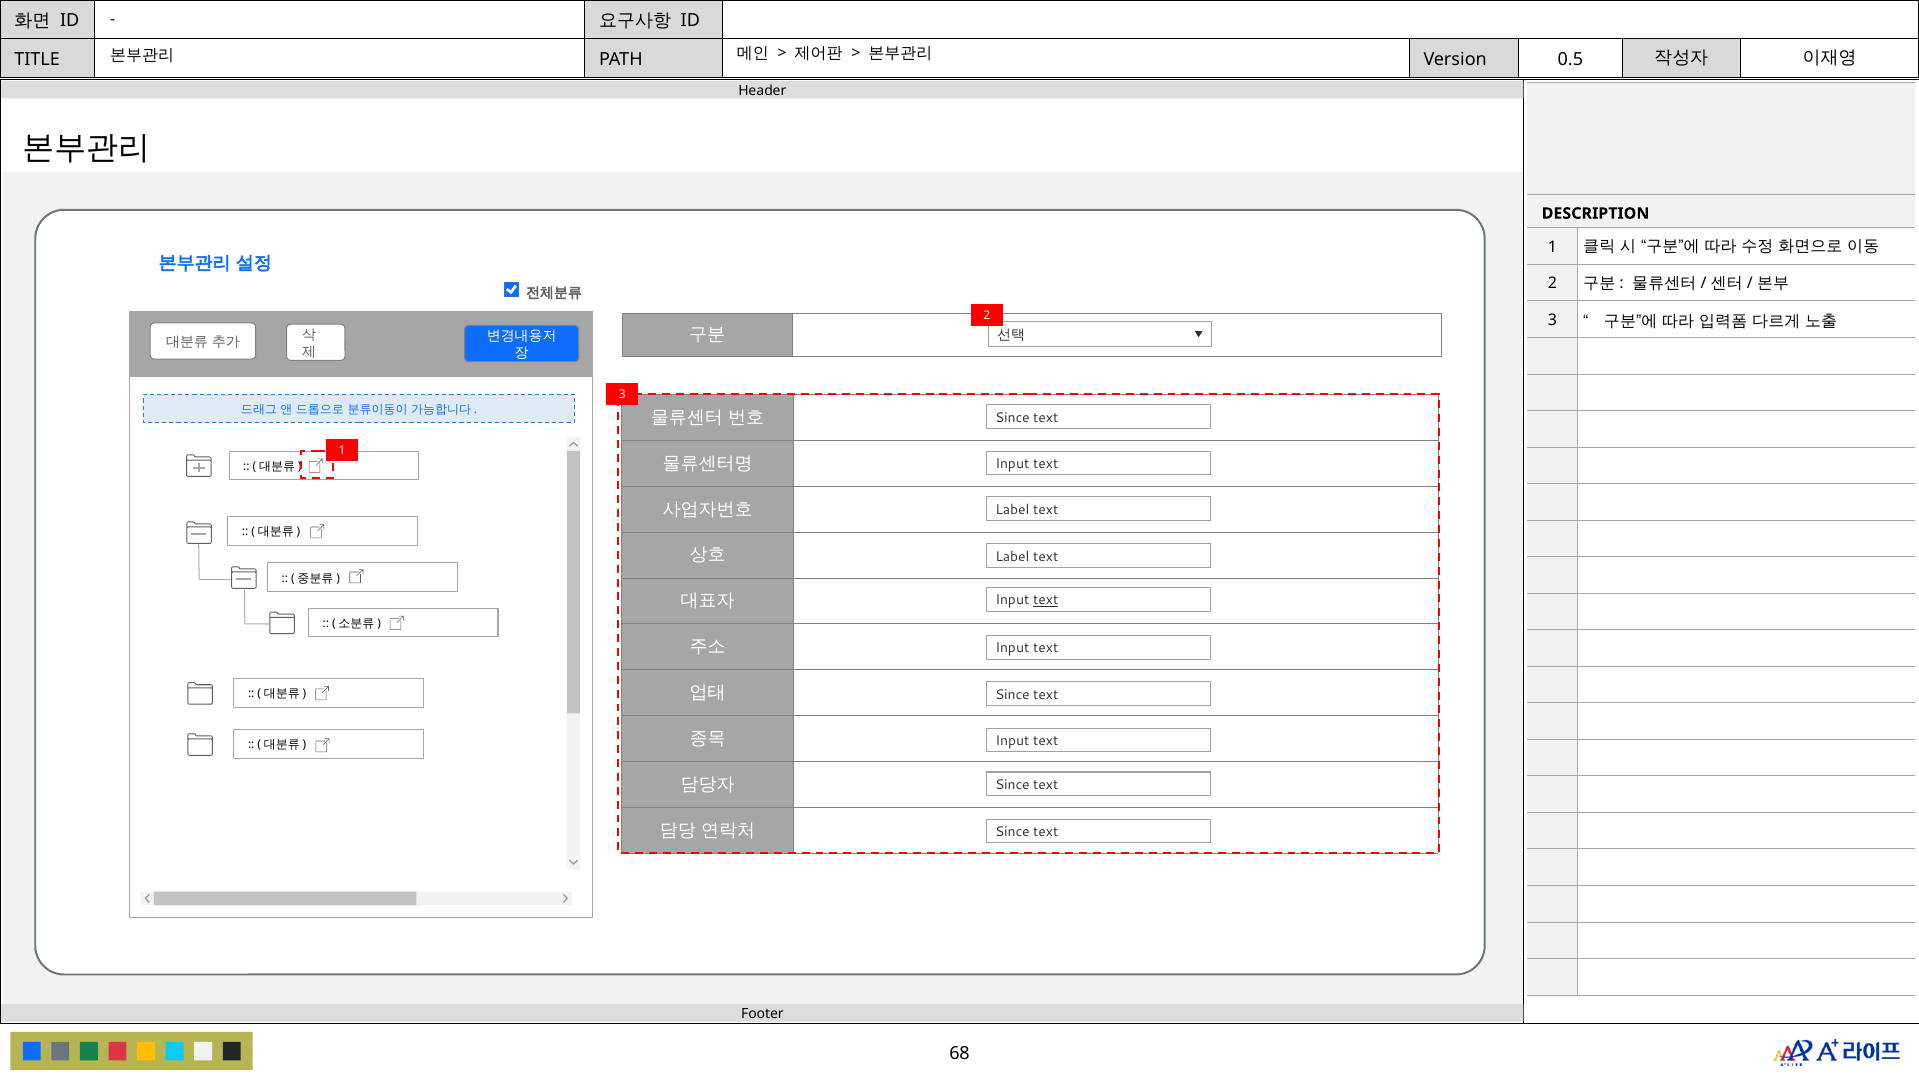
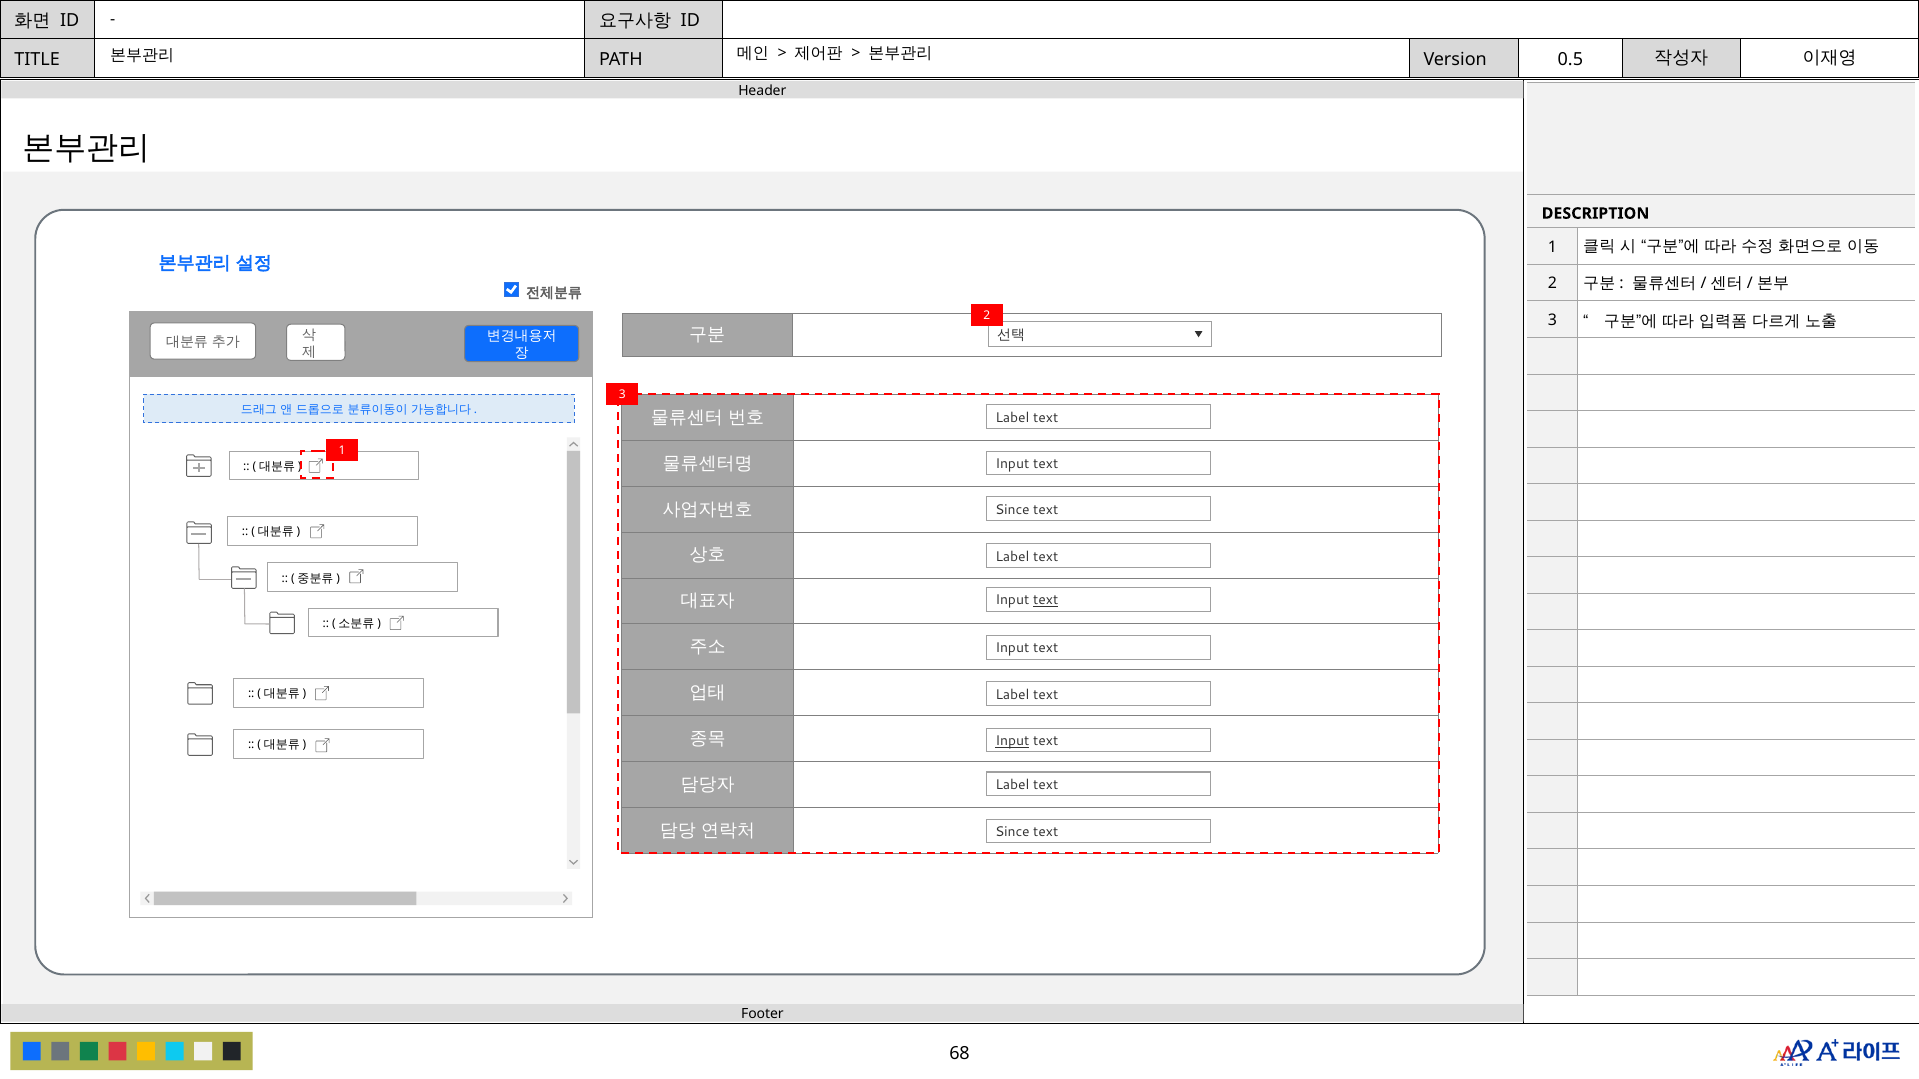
Since at (1012, 418): Since -> Label
Label at (1012, 510): Label -> Since
Since at (1012, 695): Since -> Label
Input at (1012, 741) underline: none -> present
Since at (1012, 785): Since -> Label
